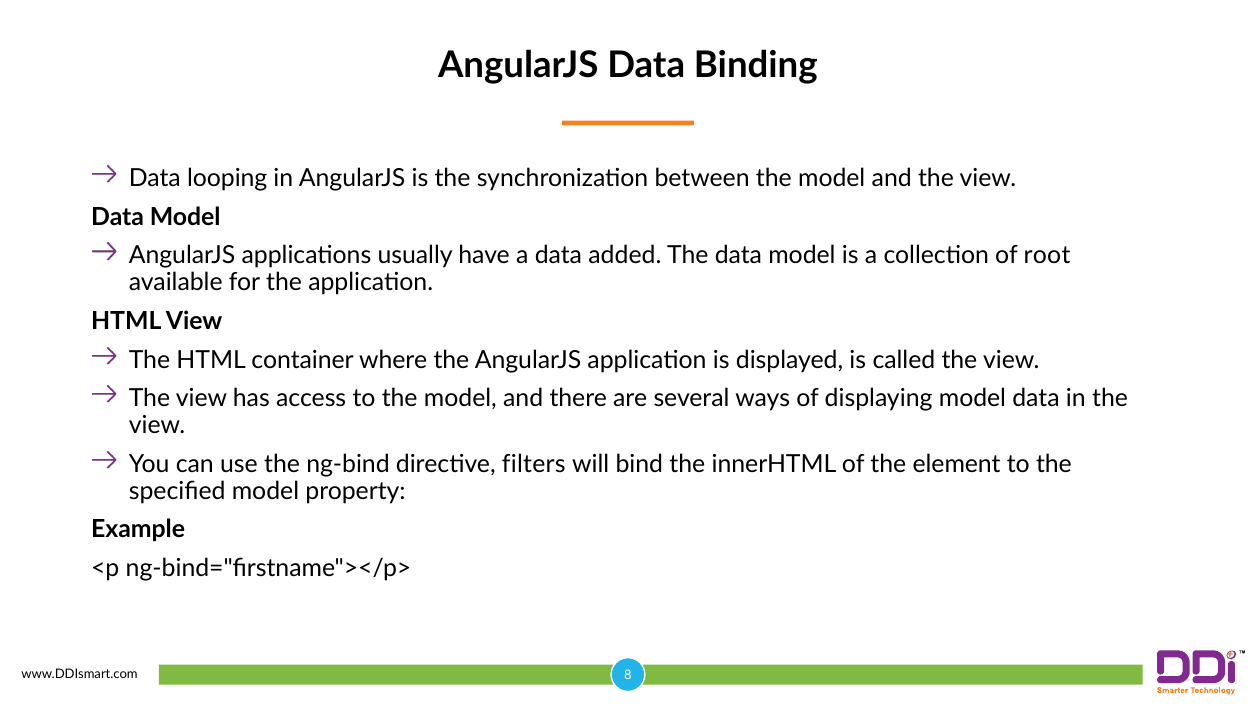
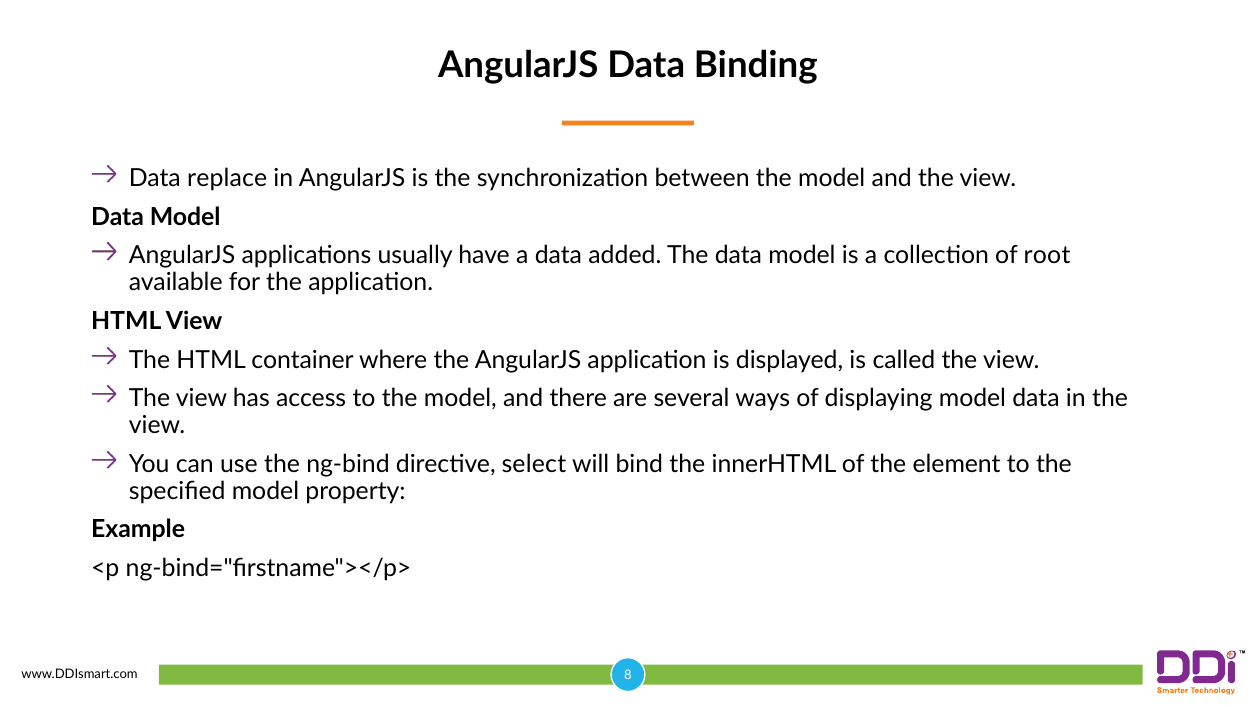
looping: looping -> replace
filters: filters -> select
